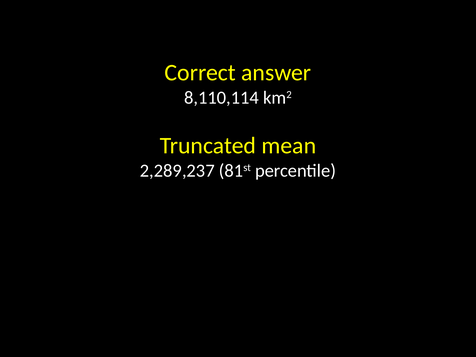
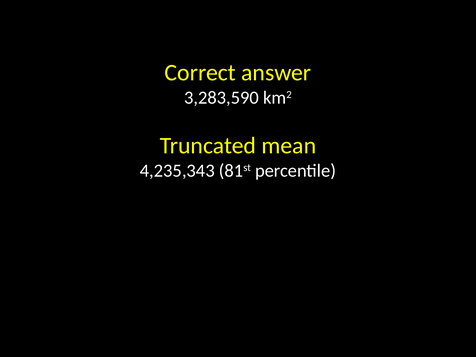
8,110,114: 8,110,114 -> 3,283,590
2,289,237: 2,289,237 -> 4,235,343
